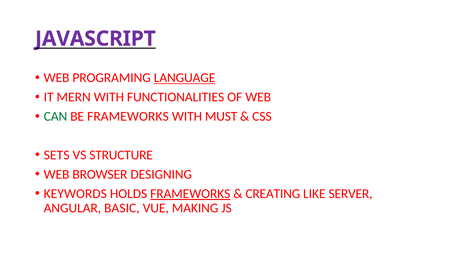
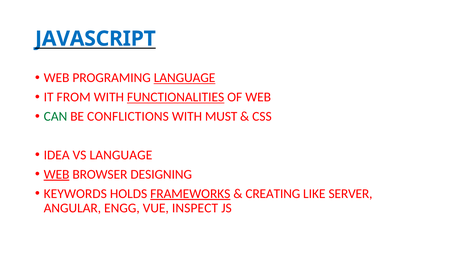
JAVASCRIPT colour: purple -> blue
MERN: MERN -> FROM
FUNCTIONALITIES underline: none -> present
BE FRAMEWORKS: FRAMEWORKS -> CONFLICTIONS
SETS: SETS -> IDEA
VS STRUCTURE: STRUCTURE -> LANGUAGE
WEB at (57, 174) underline: none -> present
BASIC: BASIC -> ENGG
MAKING: MAKING -> INSPECT
